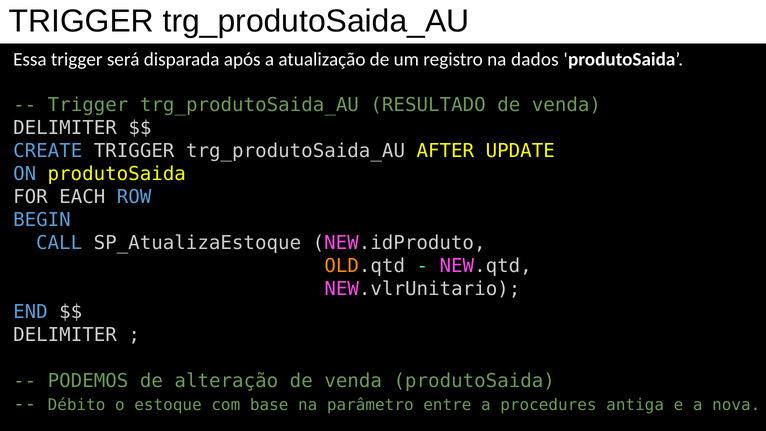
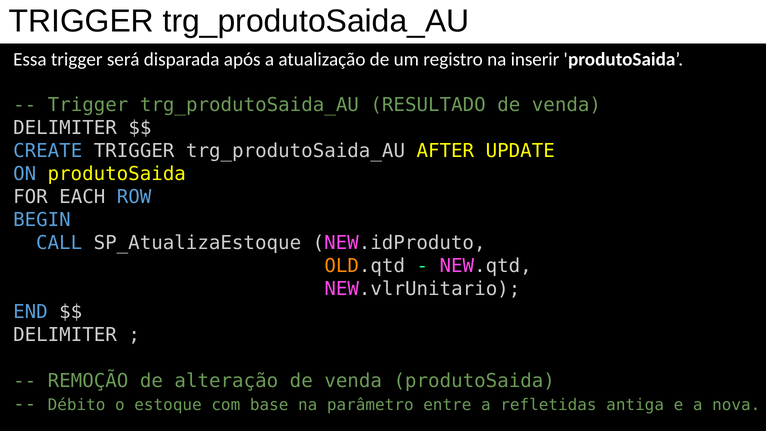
dados: dados -> inserir
PODEMOS: PODEMOS -> REMOÇÃO
procedures: procedures -> refletidas
